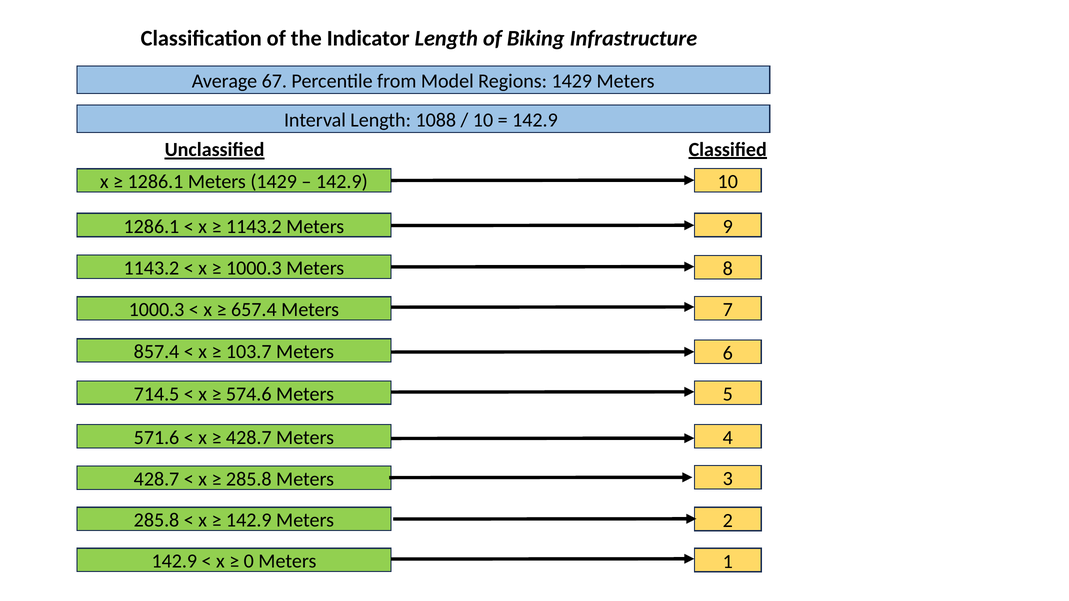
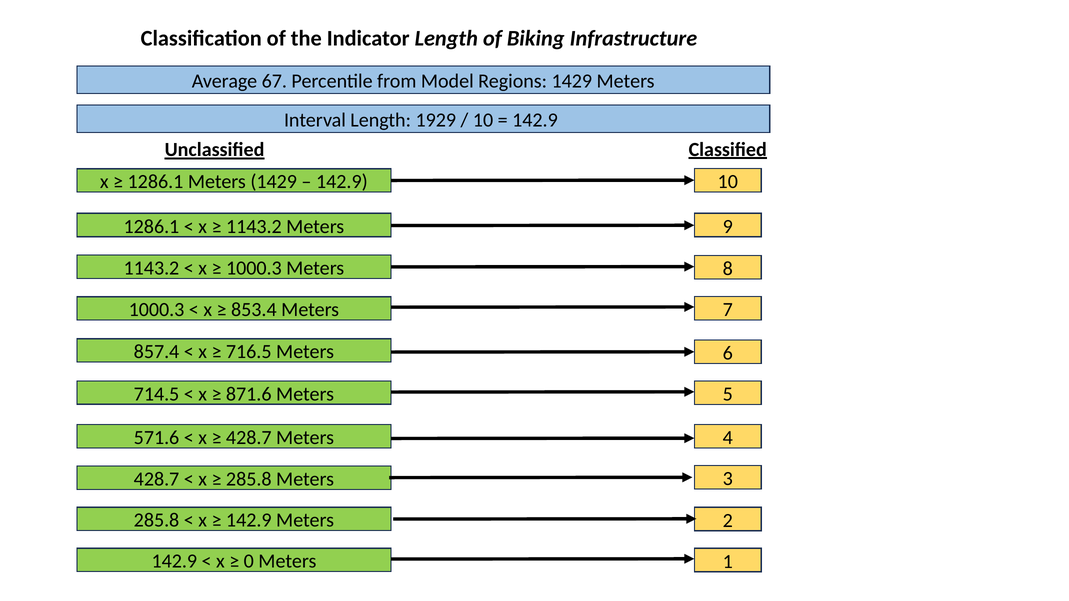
1088: 1088 -> 1929
657.4: 657.4 -> 853.4
103.7: 103.7 -> 716.5
574.6: 574.6 -> 871.6
